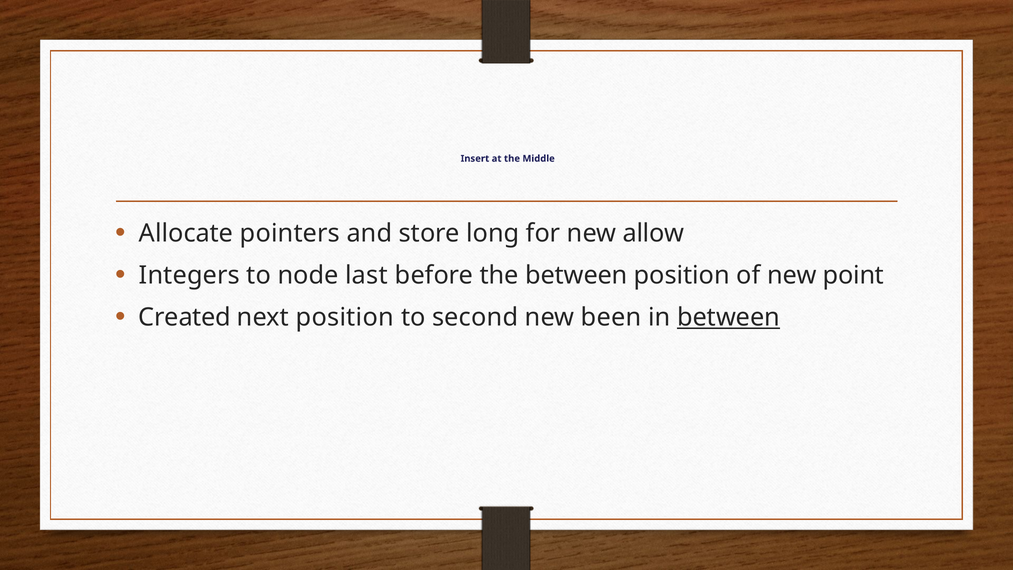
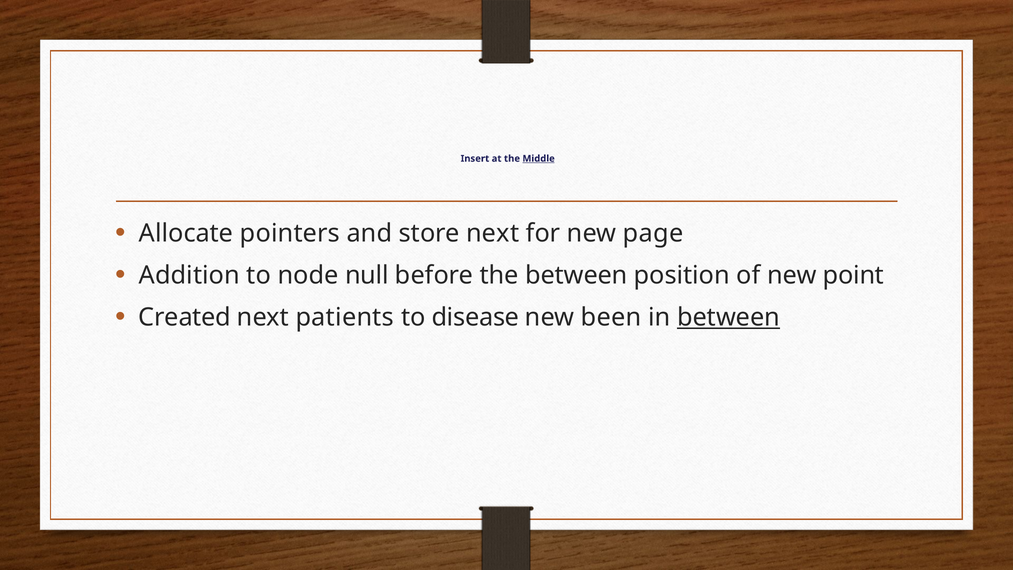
Middle underline: none -> present
store long: long -> next
allow: allow -> page
Integers: Integers -> Addition
last: last -> null
next position: position -> patients
second: second -> disease
